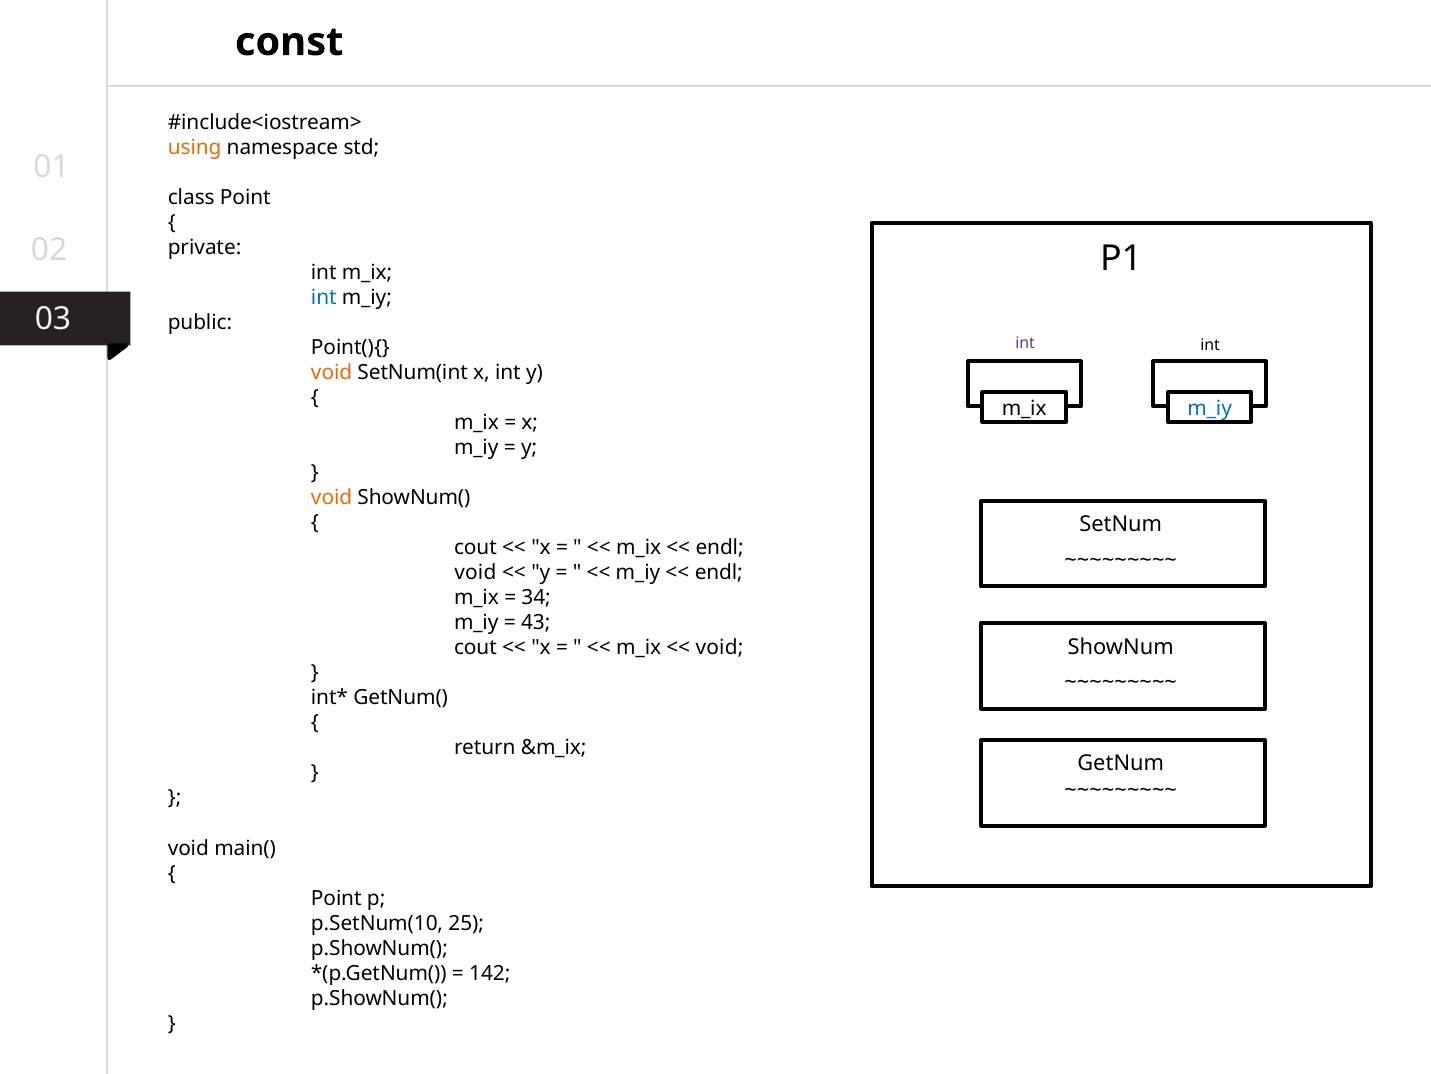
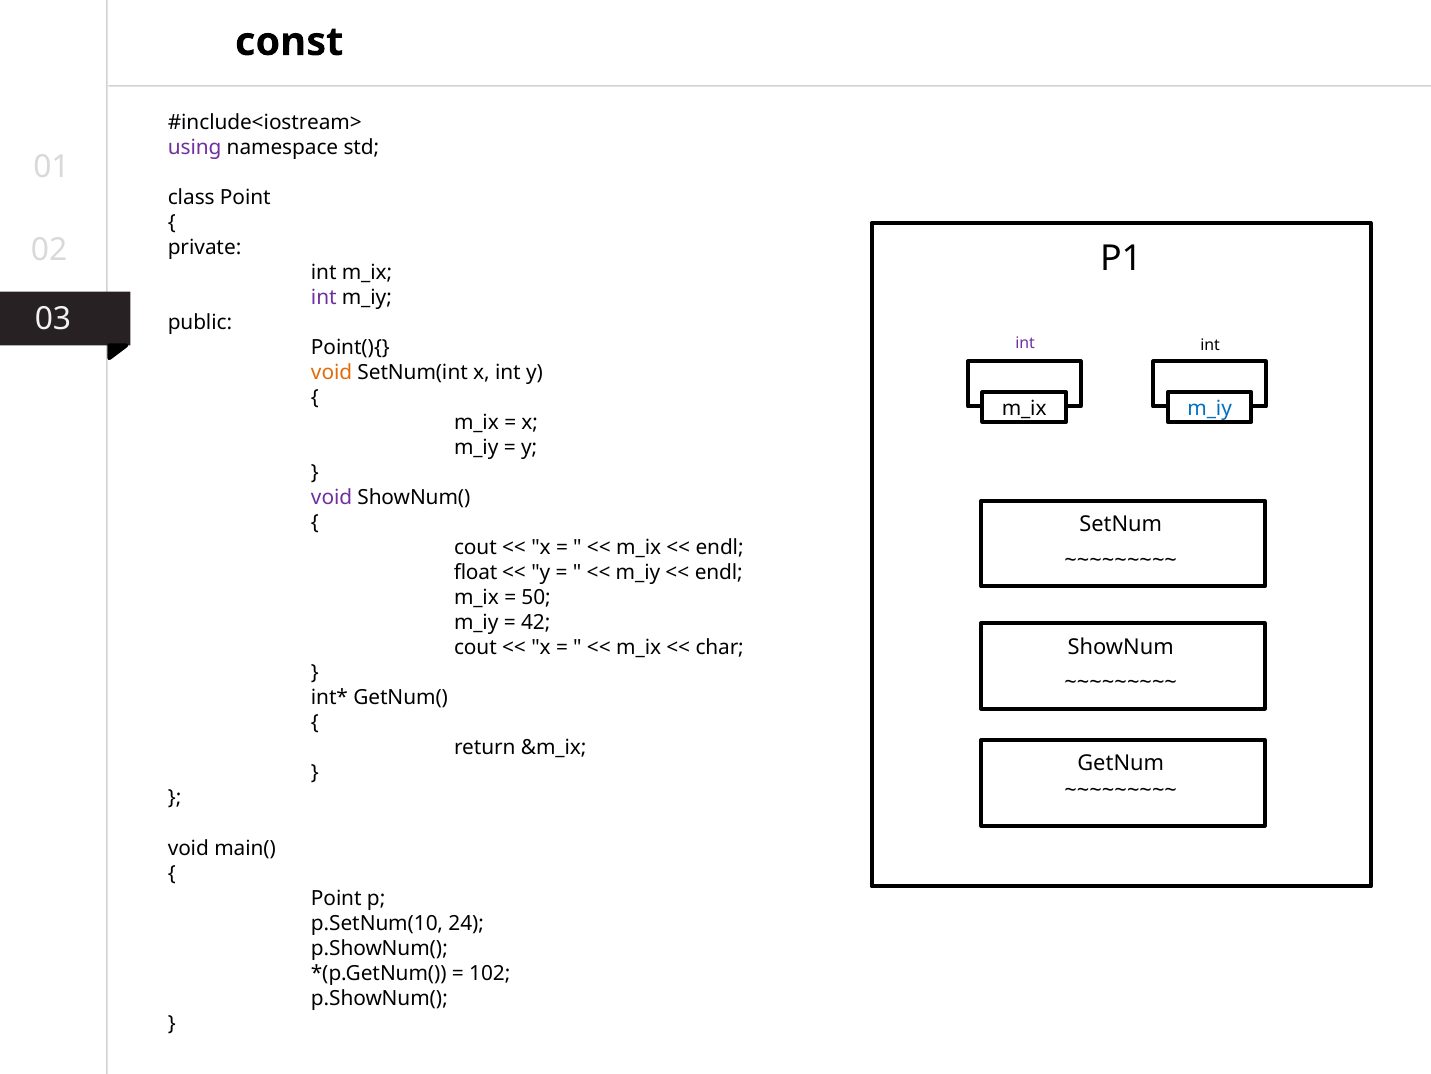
using colour: orange -> purple
int at (324, 297) colour: blue -> purple
void at (332, 497) colour: orange -> purple
void at (475, 572): void -> float
34: 34 -> 50
43: 43 -> 42
void at (720, 647): void -> char
25: 25 -> 24
142: 142 -> 102
